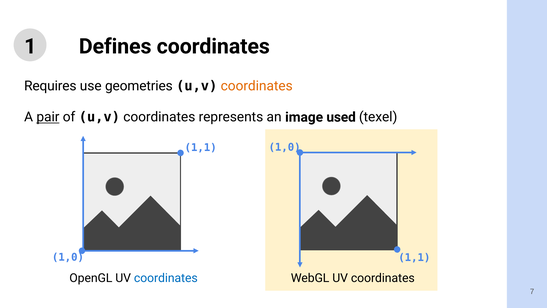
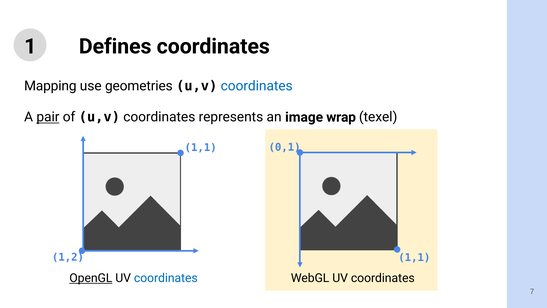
Requires: Requires -> Mapping
coordinates at (257, 86) colour: orange -> blue
used: used -> wrap
1,0 at (285, 147): 1,0 -> 0,1
1,0 at (68, 257): 1,0 -> 1,2
OpenGL underline: none -> present
